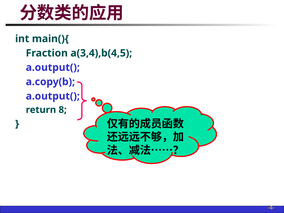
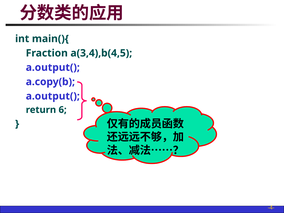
8: 8 -> 6
